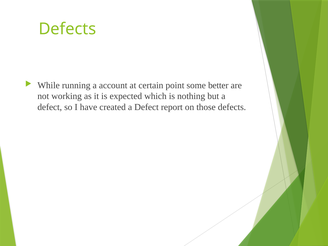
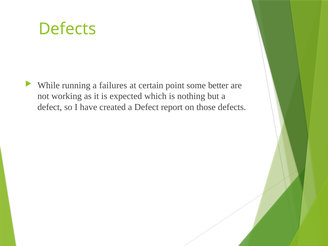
account: account -> failures
